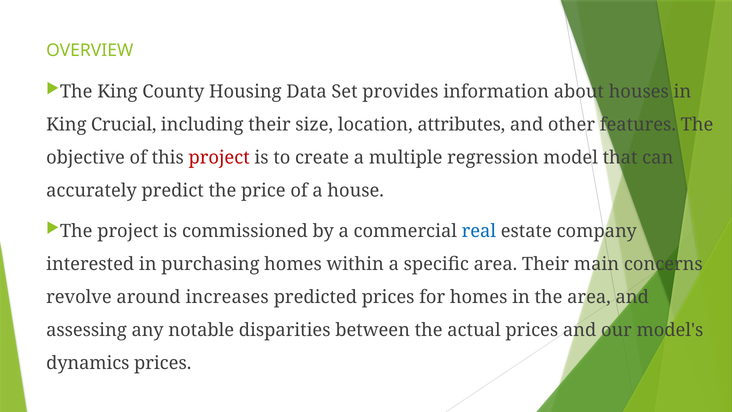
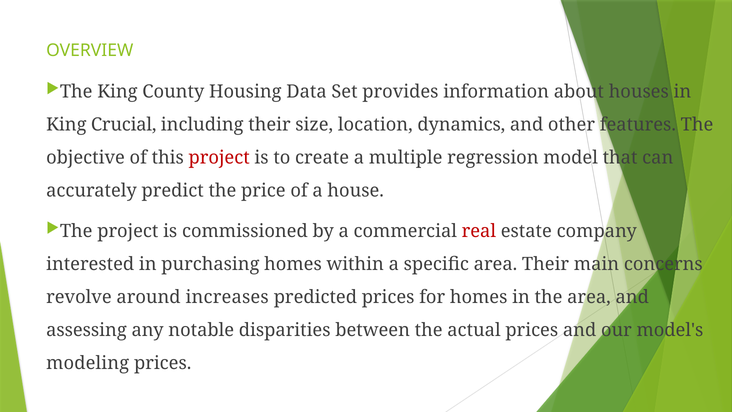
attributes: attributes -> dynamics
real colour: blue -> red
dynamics: dynamics -> modeling
